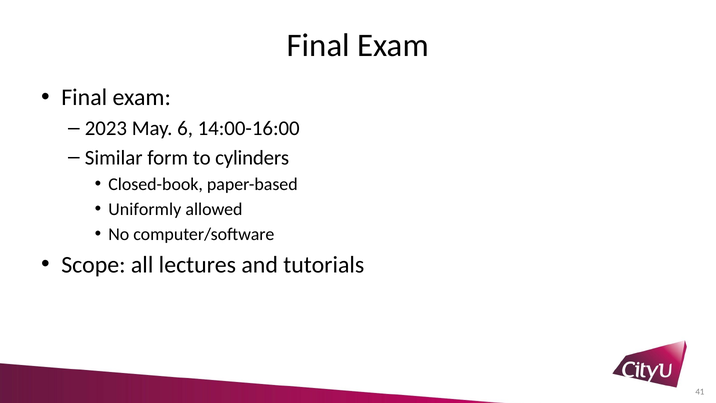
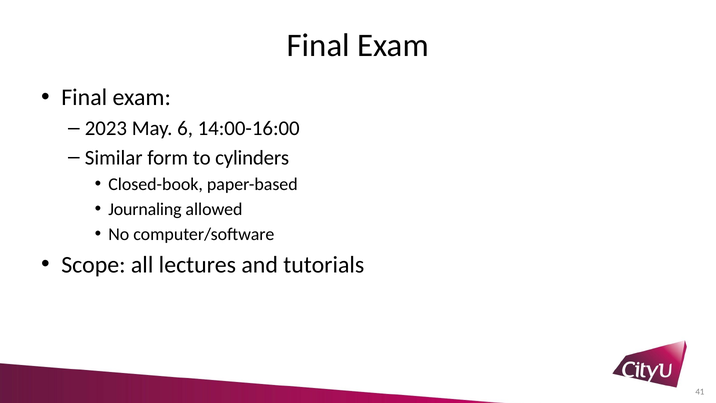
Uniformly: Uniformly -> Journaling
